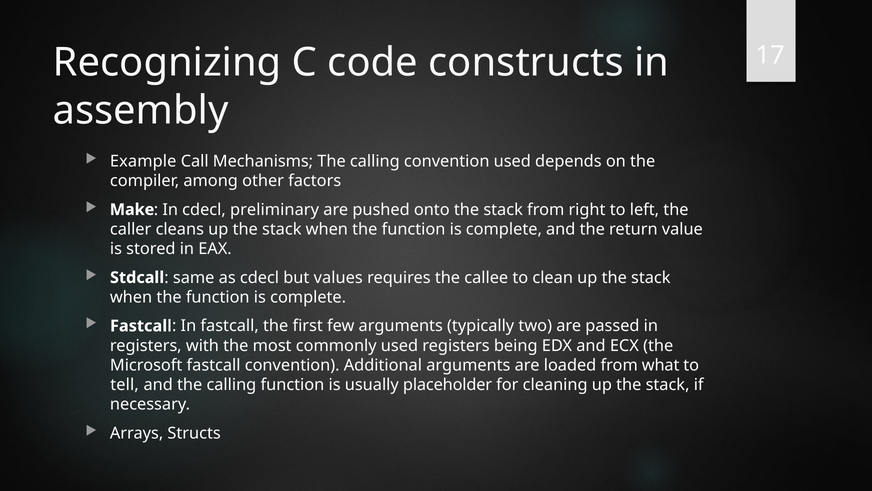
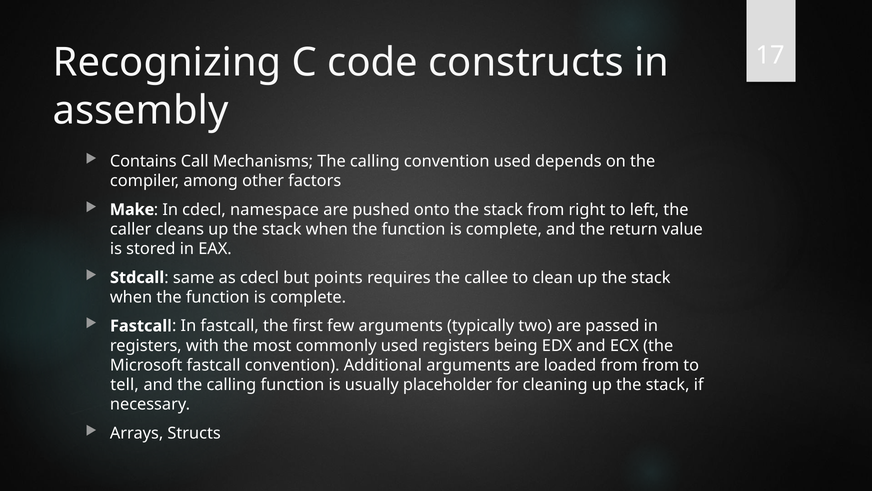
Example: Example -> Contains
preliminary: preliminary -> namespace
values: values -> points
from what: what -> from
